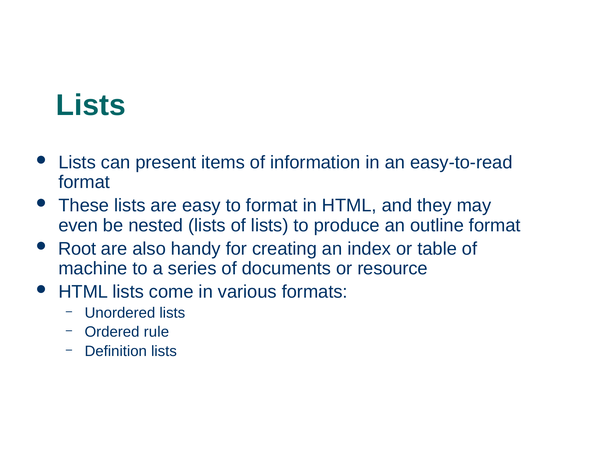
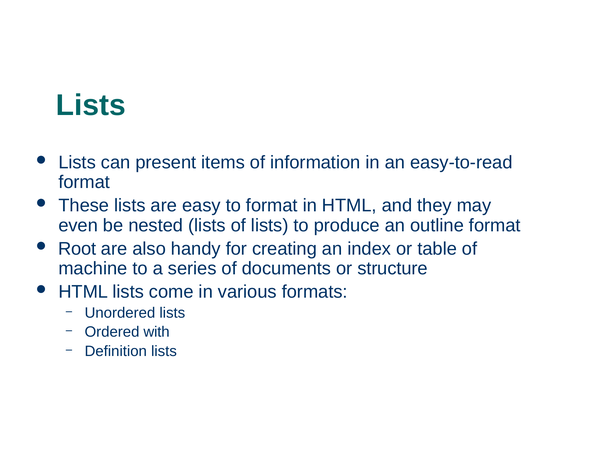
resource: resource -> structure
rule: rule -> with
